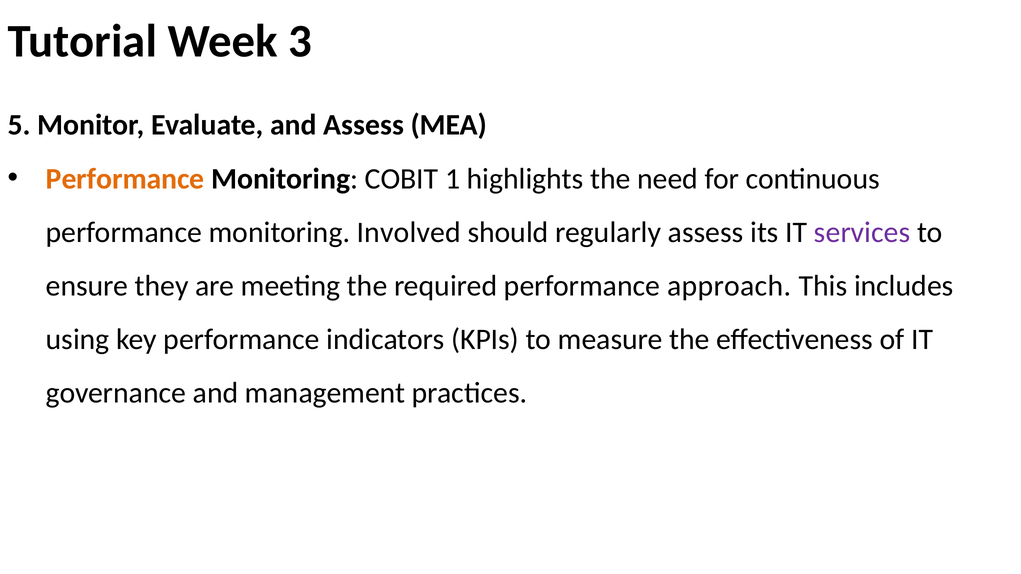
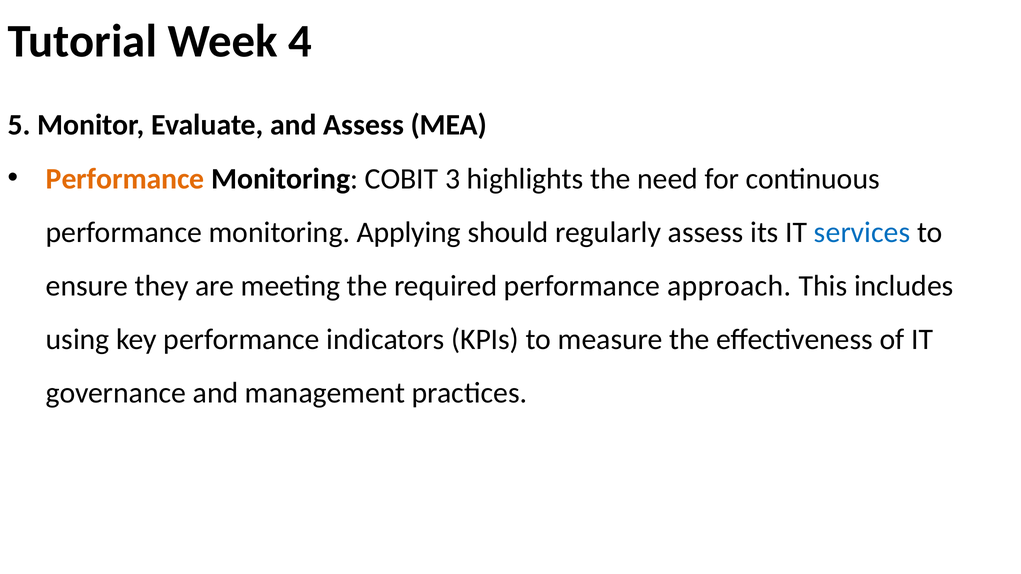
3: 3 -> 4
1: 1 -> 3
Involved: Involved -> Applying
services colour: purple -> blue
